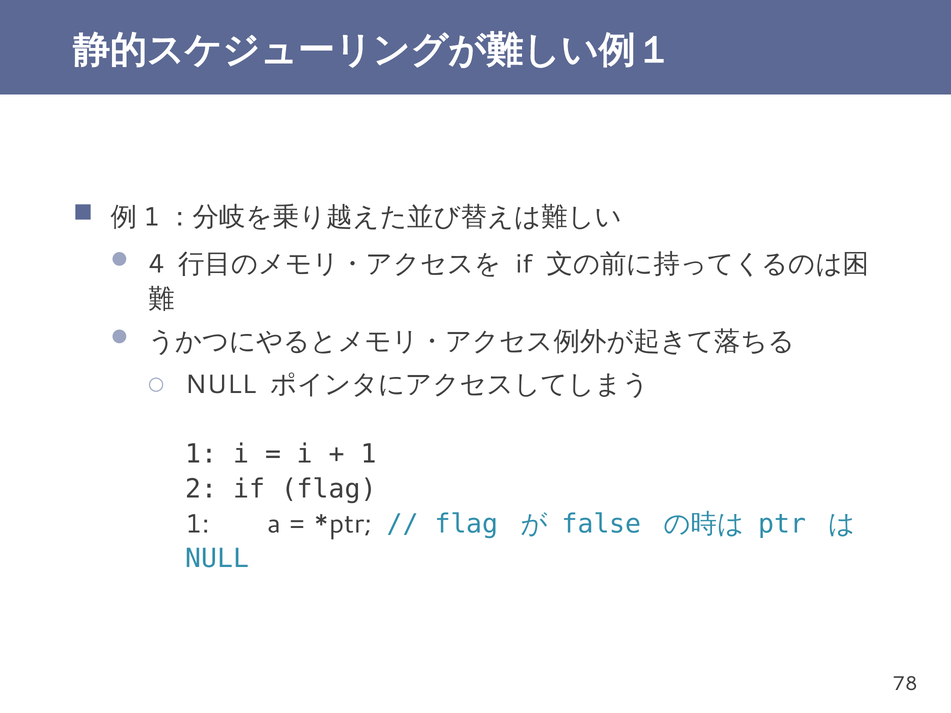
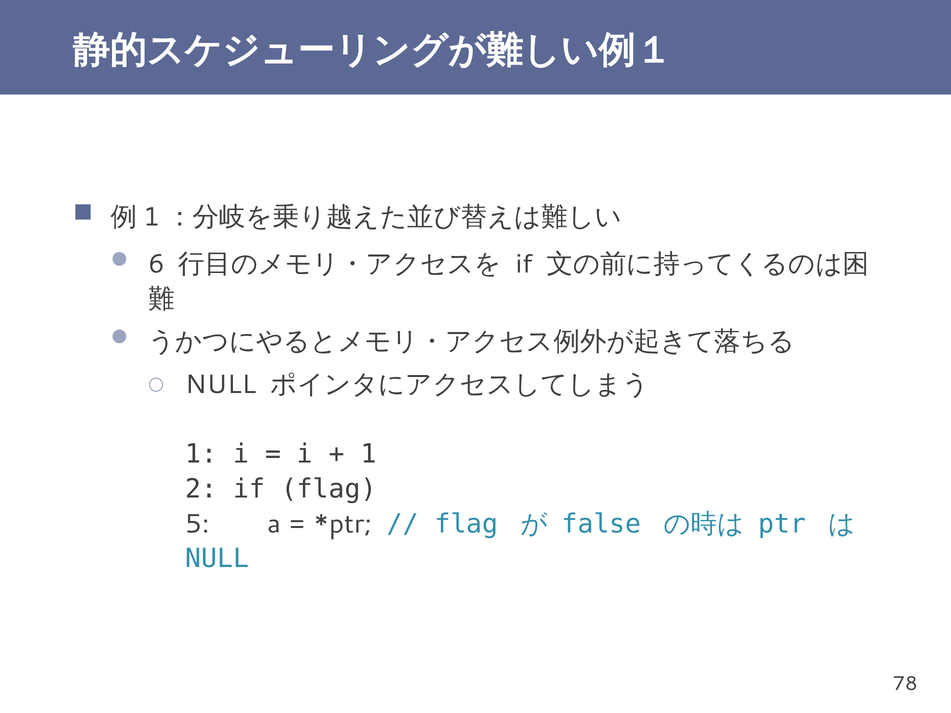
4: 4 -> 6
1 at (198, 524): 1 -> 5
